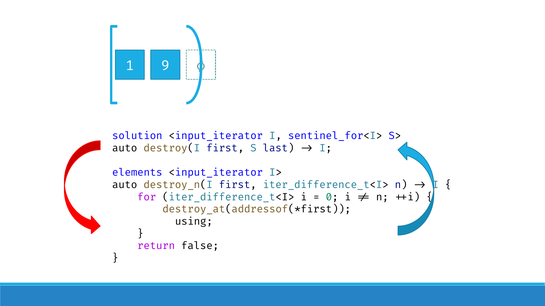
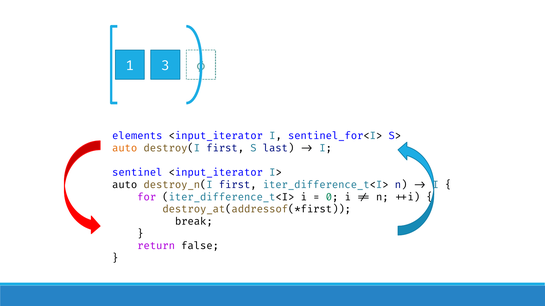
9: 9 -> 3
solution: solution -> elements
auto at (125, 148) colour: black -> orange
elements: elements -> sentinel
++using: ++using -> ++break
